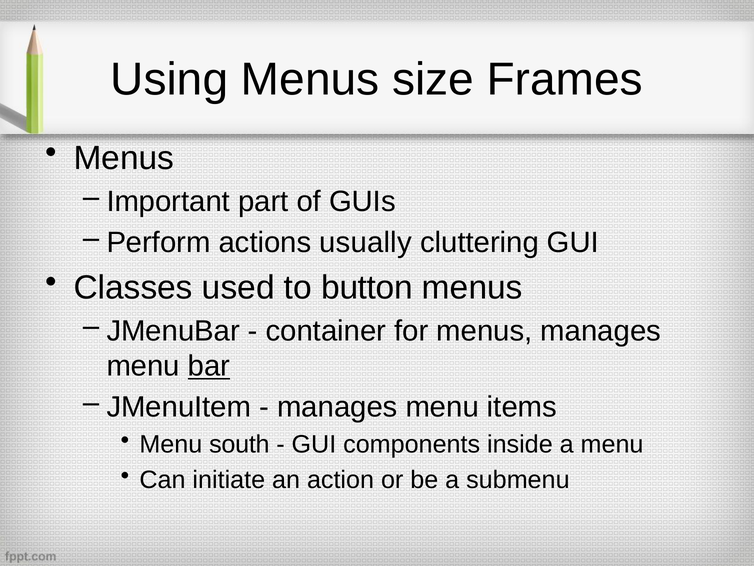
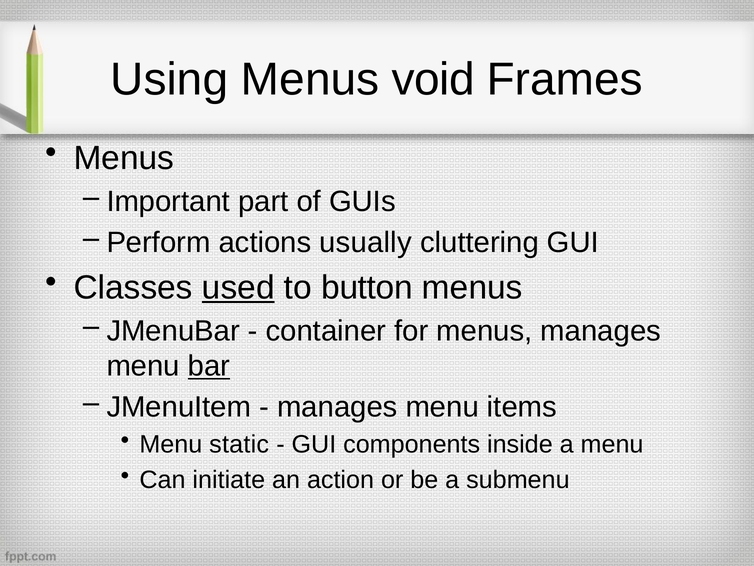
size: size -> void
used underline: none -> present
south: south -> static
